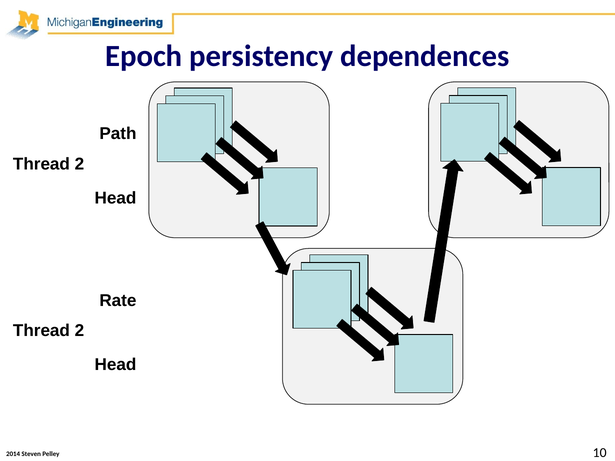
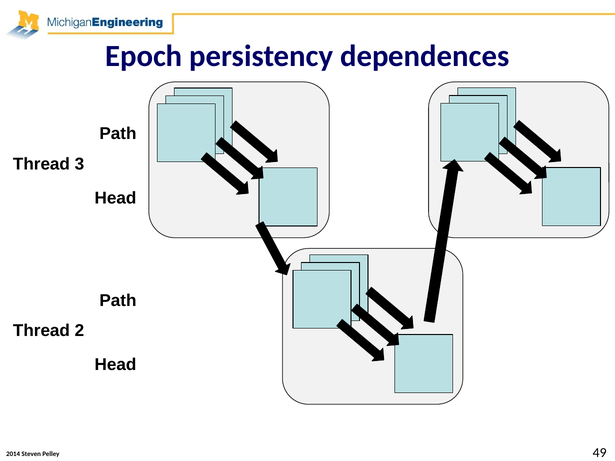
2 at (79, 164): 2 -> 3
Rate at (118, 301): Rate -> Path
10: 10 -> 49
